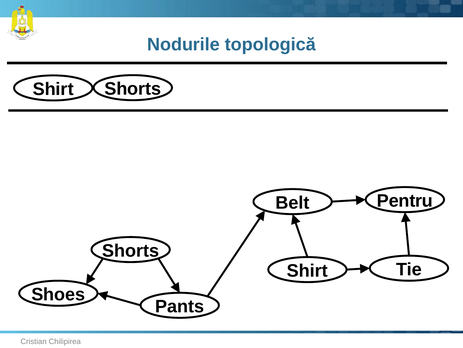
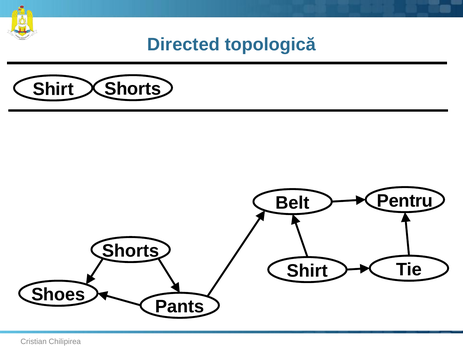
Nodurile: Nodurile -> Directed
